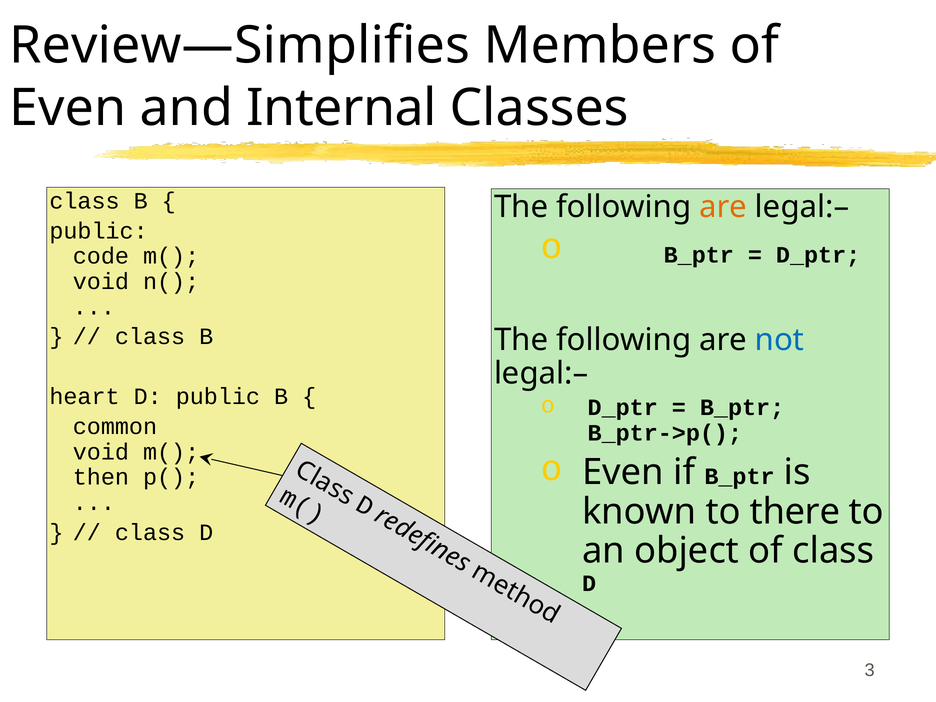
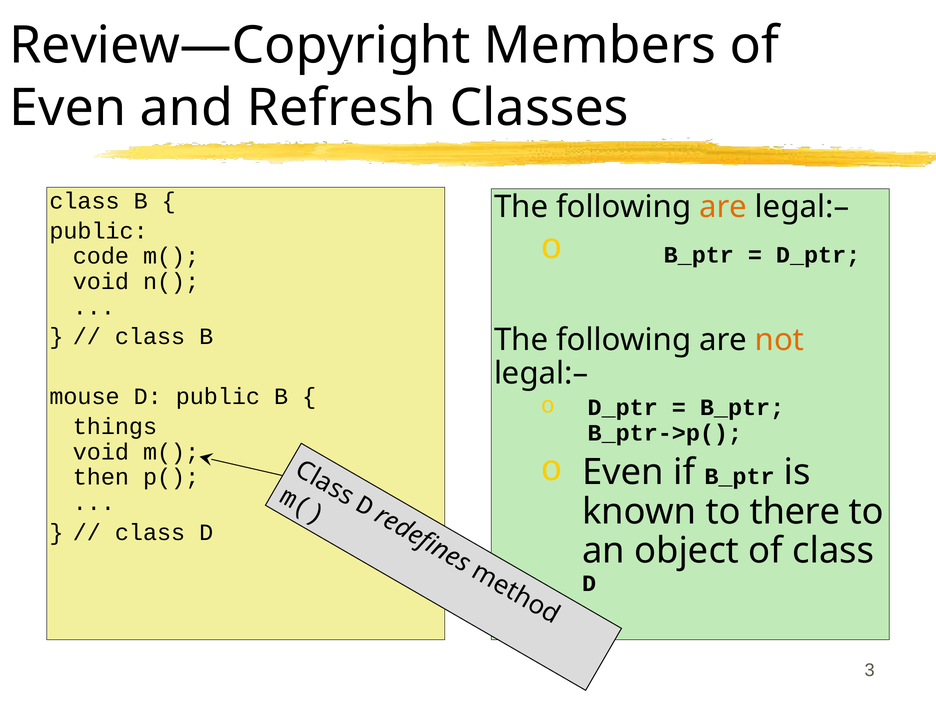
Review—Simplifies: Review—Simplifies -> Review—Copyright
Internal: Internal -> Refresh
not colour: blue -> orange
heart: heart -> mouse
common: common -> things
